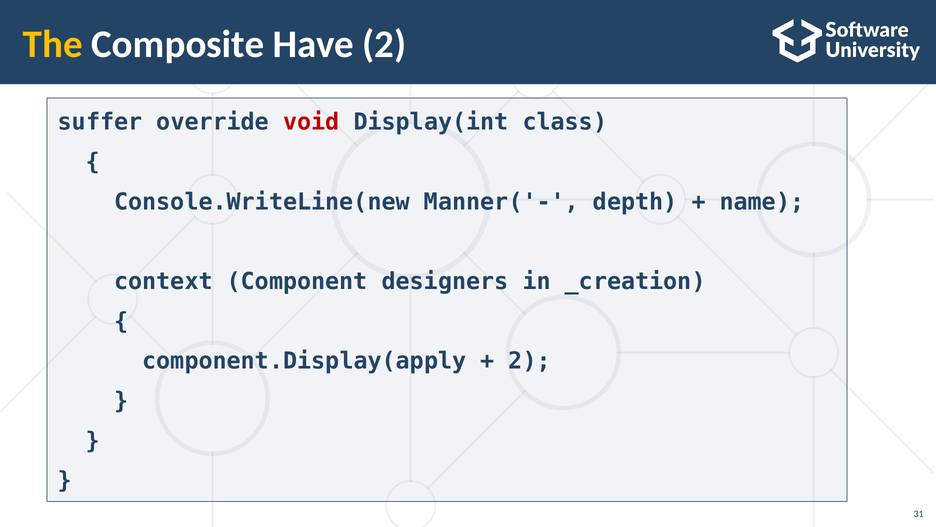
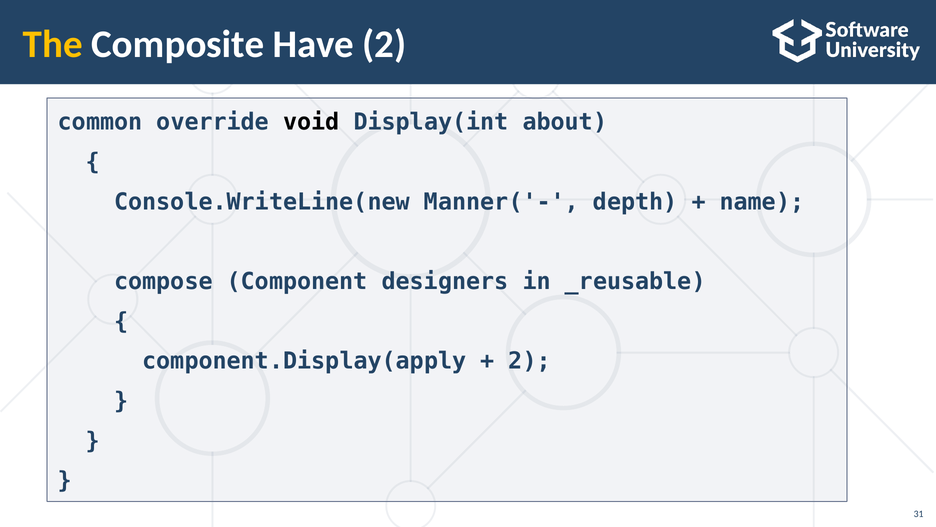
suffer: suffer -> common
void colour: red -> black
class: class -> about
context: context -> compose
_creation: _creation -> _reusable
